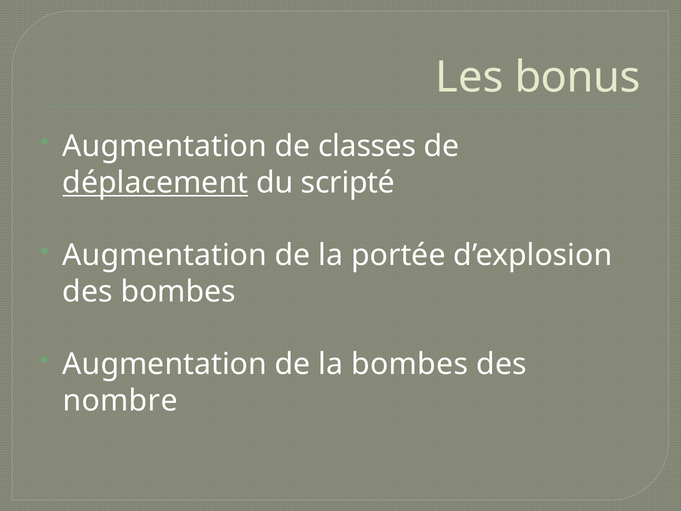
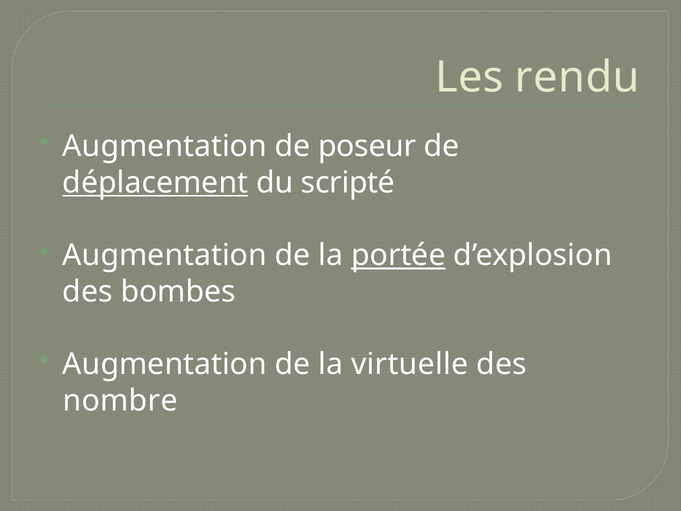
bonus: bonus -> rendu
classes: classes -> poseur
portée underline: none -> present
la bombes: bombes -> virtuelle
